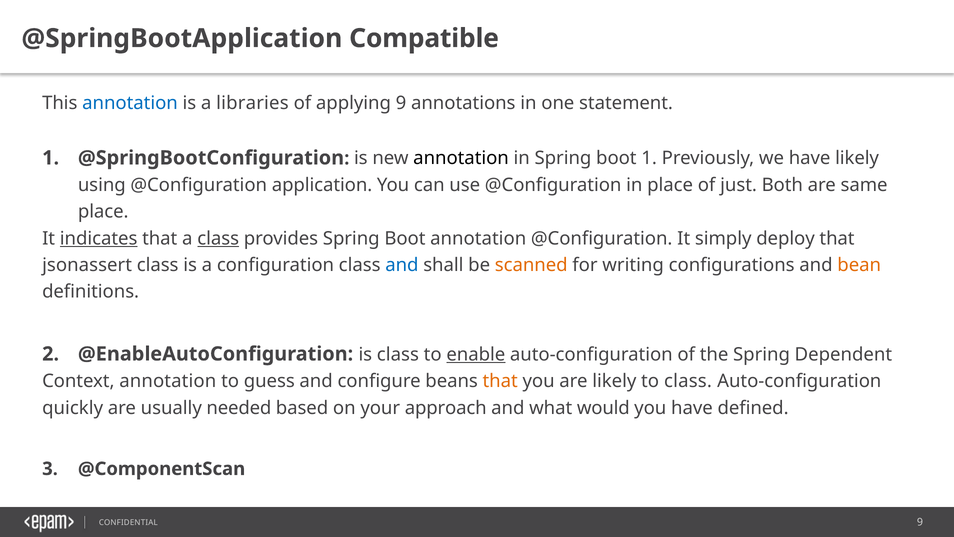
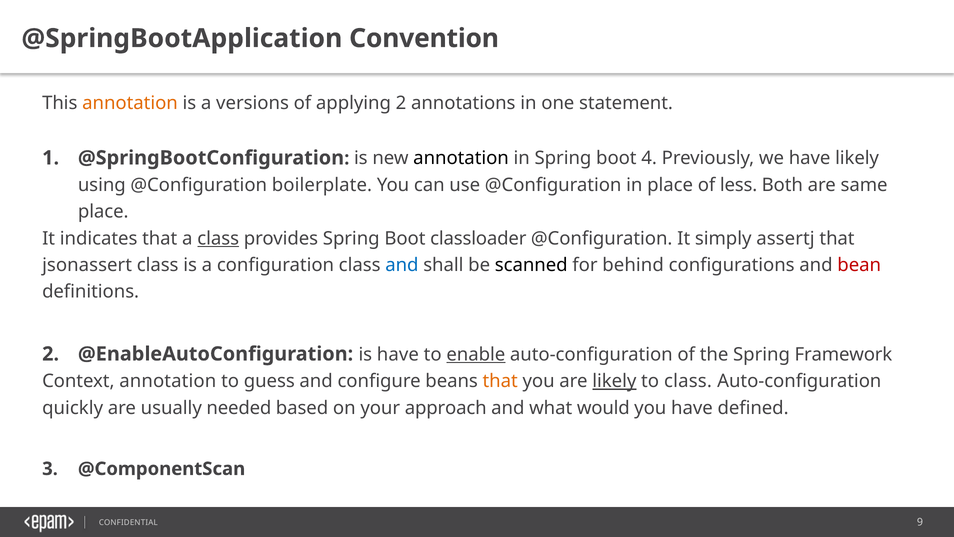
Compatible: Compatible -> Convention
annotation at (130, 103) colour: blue -> orange
libraries: libraries -> versions
applying 9: 9 -> 2
boot 1: 1 -> 4
application: application -> boilerplate
just: just -> less
indicates underline: present -> none
Boot annotation: annotation -> classloader
deploy: deploy -> assertj
scanned colour: orange -> black
writing: writing -> behind
bean colour: orange -> red
is class: class -> have
Dependent: Dependent -> Framework
likely at (614, 381) underline: none -> present
